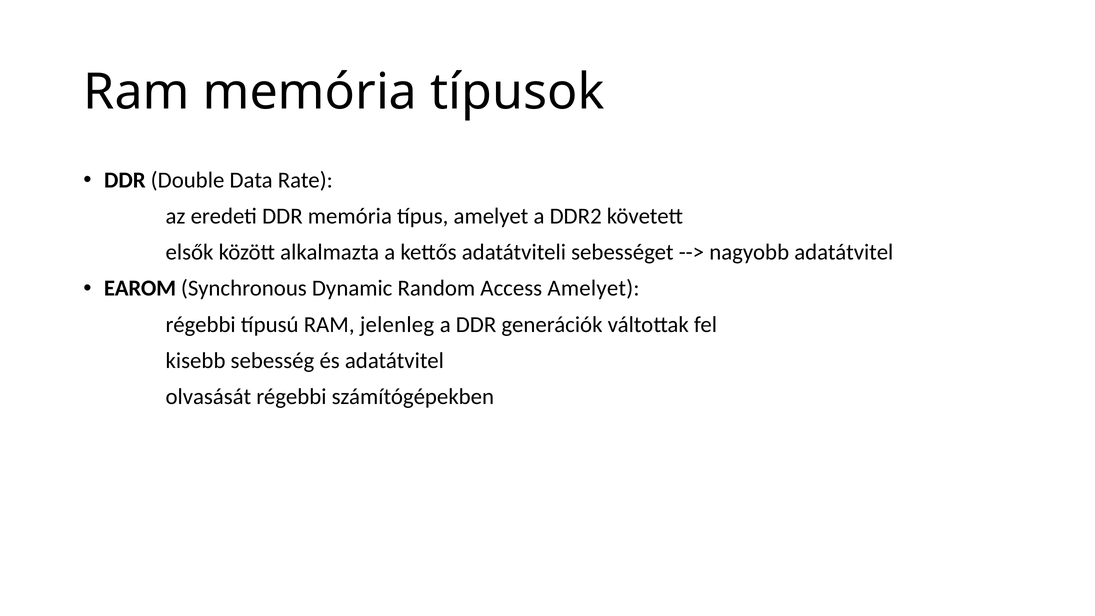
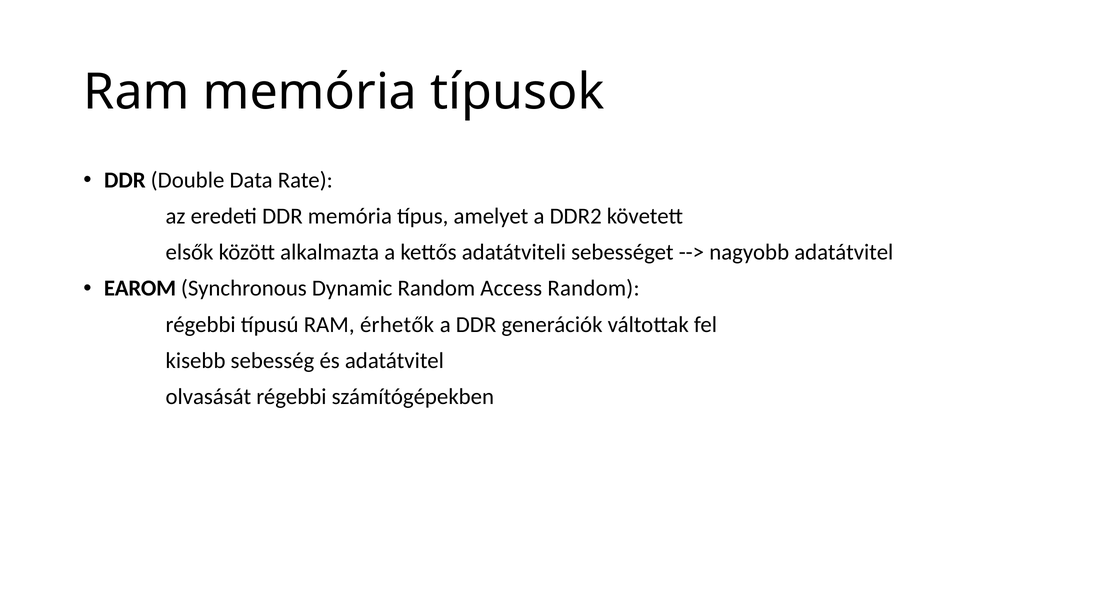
Access Amelyet: Amelyet -> Random
jelenleg: jelenleg -> érhetők
